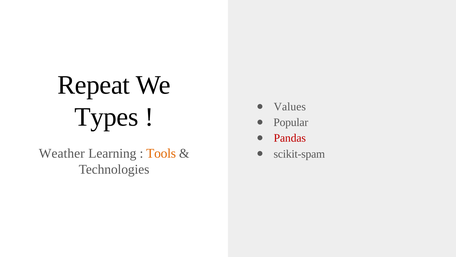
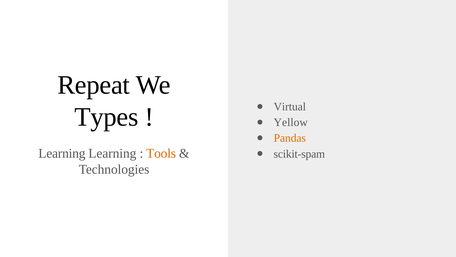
Values: Values -> Virtual
Popular: Popular -> Yellow
Pandas colour: red -> orange
Weather at (62, 153): Weather -> Learning
